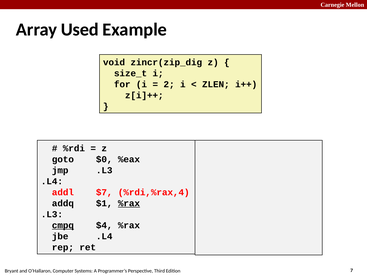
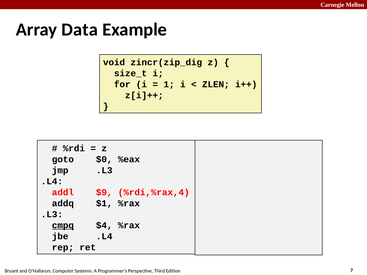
Used: Used -> Data
2: 2 -> 1
$7: $7 -> $9
%rax at (129, 203) underline: present -> none
